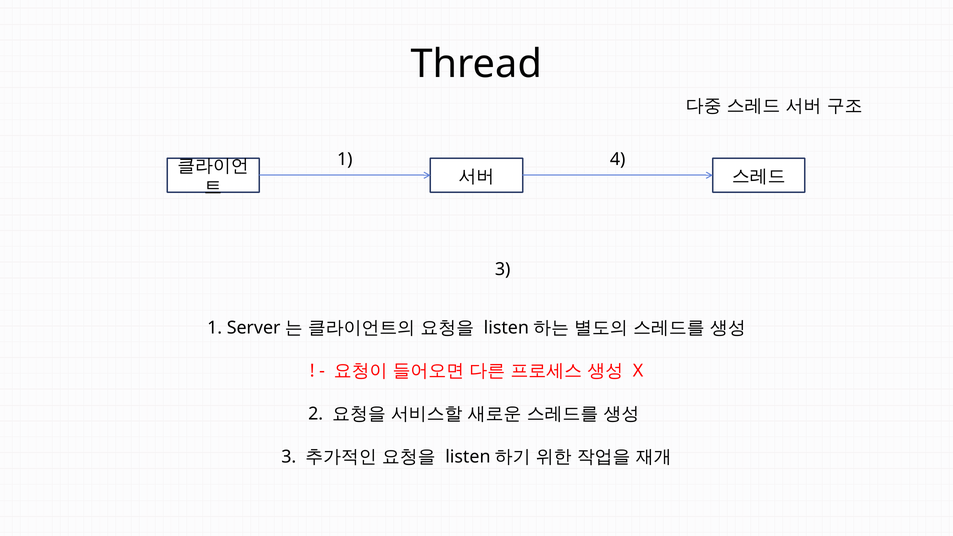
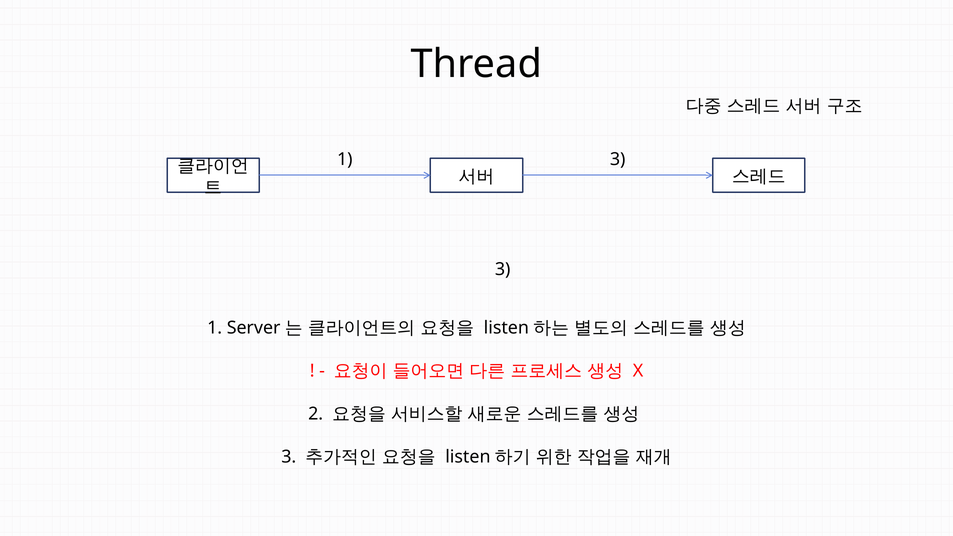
1 4: 4 -> 3
